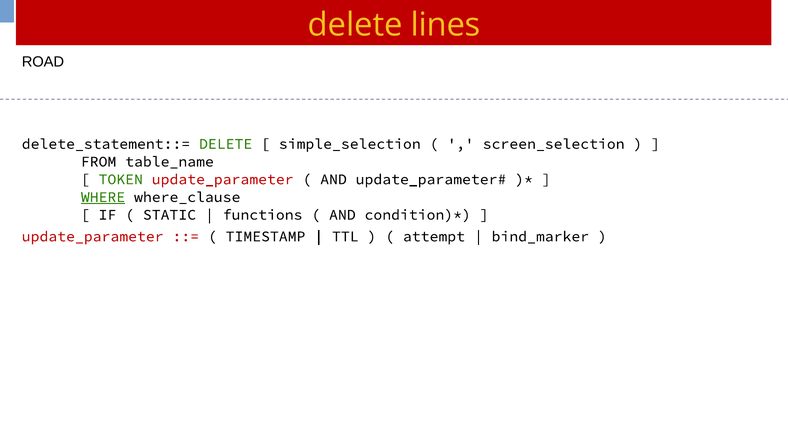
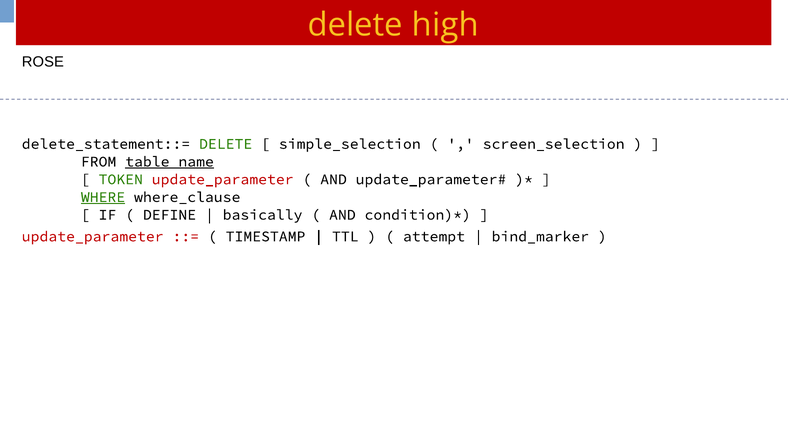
lines: lines -> high
ROAD: ROAD -> ROSE
table_name underline: none -> present
STATIC: STATIC -> DEFINE
functions: functions -> basically
